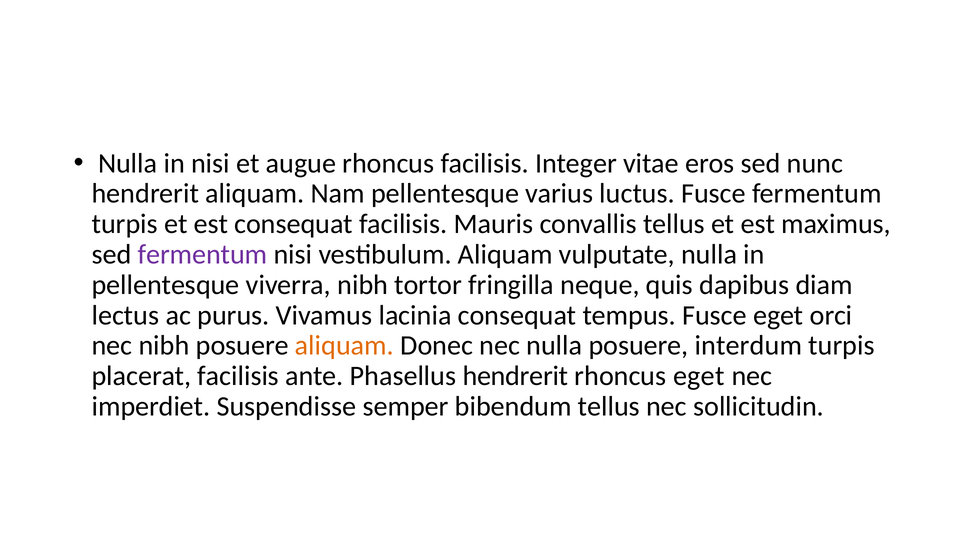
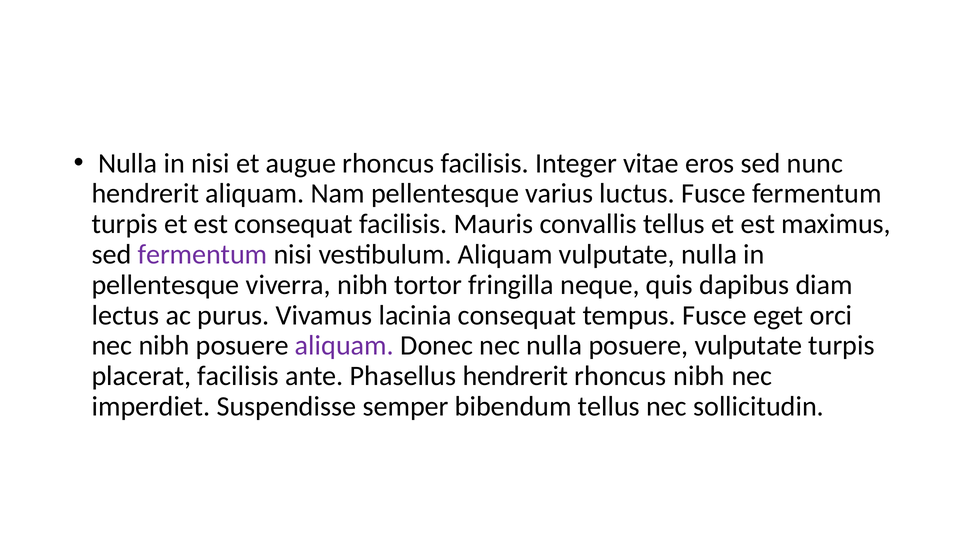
aliquam at (344, 346) colour: orange -> purple
posuere interdum: interdum -> vulputate
rhoncus eget: eget -> nibh
